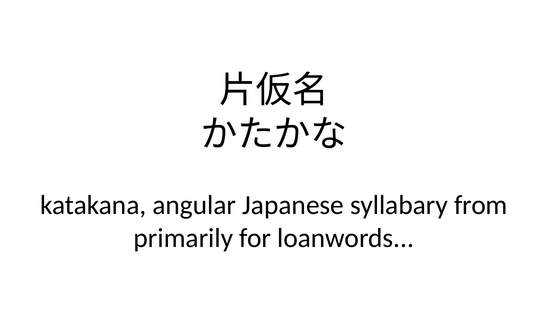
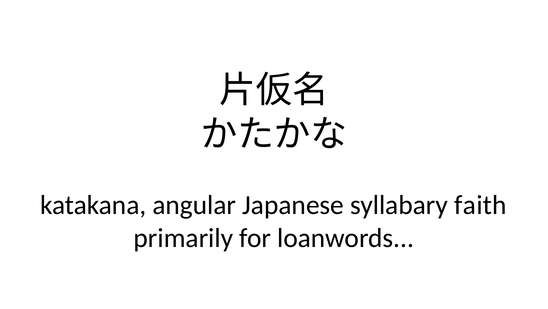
from: from -> faith
